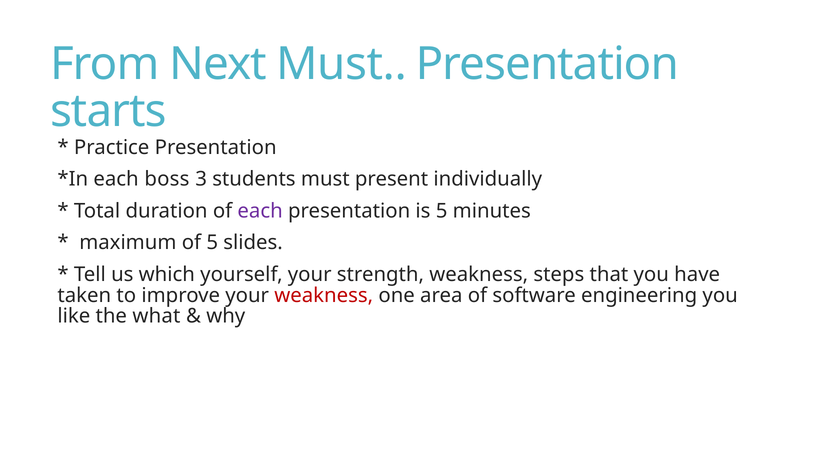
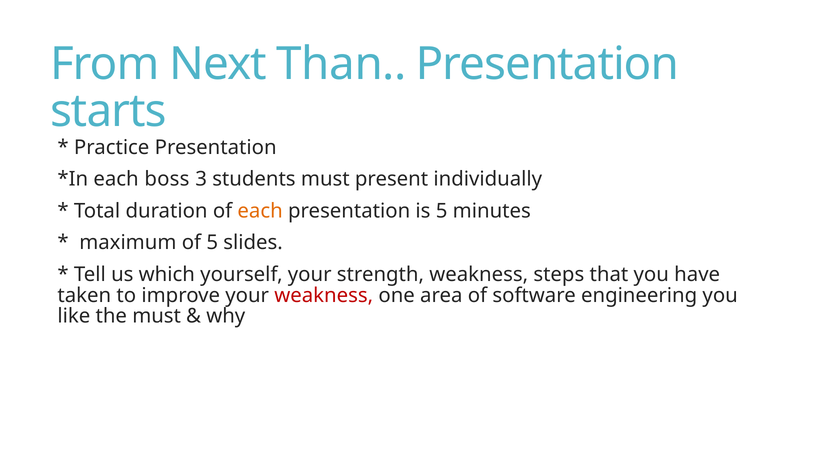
Next Must: Must -> Than
each at (260, 211) colour: purple -> orange
the what: what -> must
